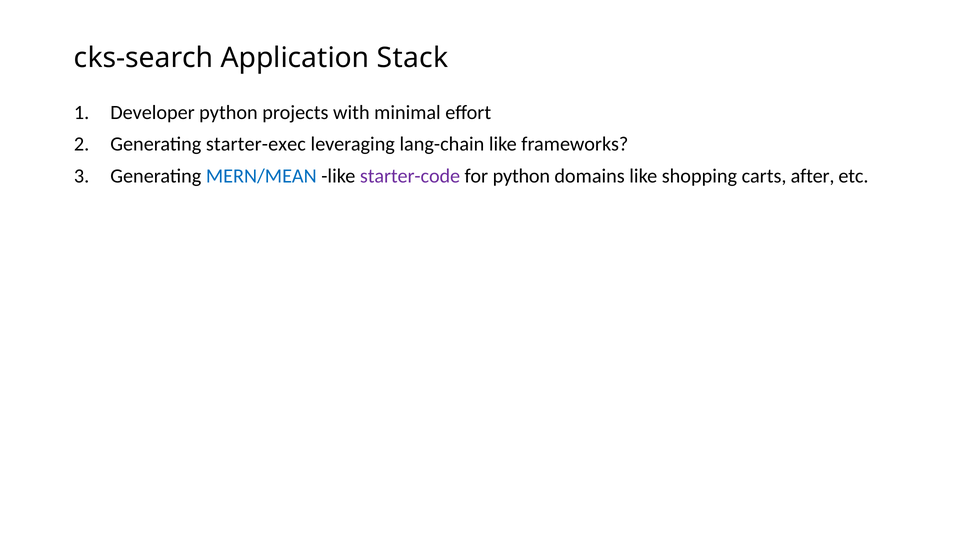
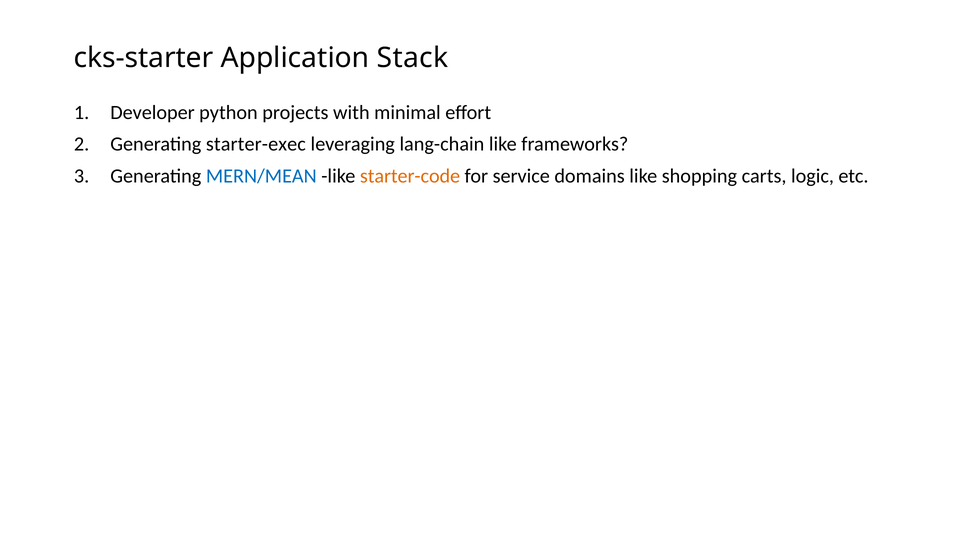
cks-search: cks-search -> cks-starter
starter-code colour: purple -> orange
for python: python -> service
after: after -> logic
